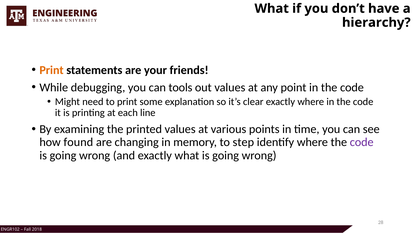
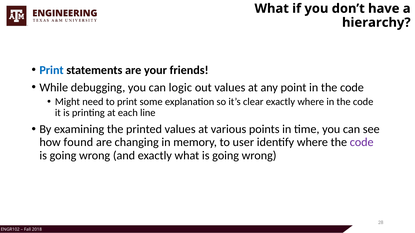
Print at (52, 70) colour: orange -> blue
tools: tools -> logic
step: step -> user
